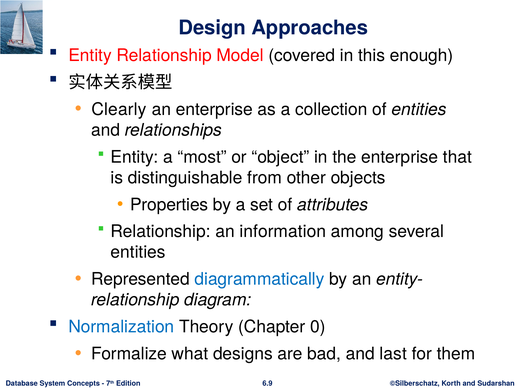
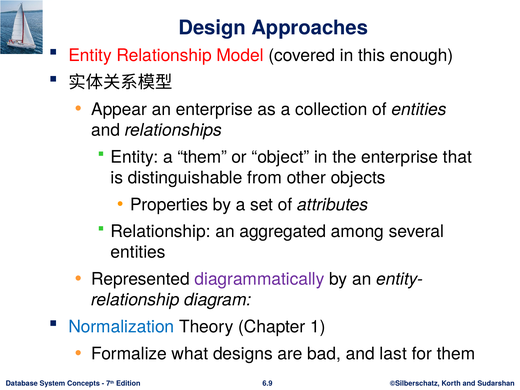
Clearly: Clearly -> Appear
a most: most -> them
information: information -> aggregated
diagrammatically colour: blue -> purple
0: 0 -> 1
